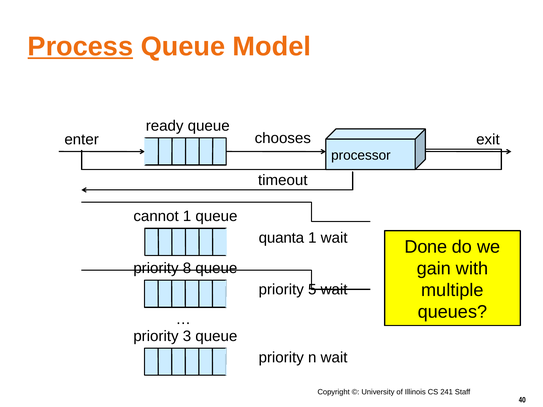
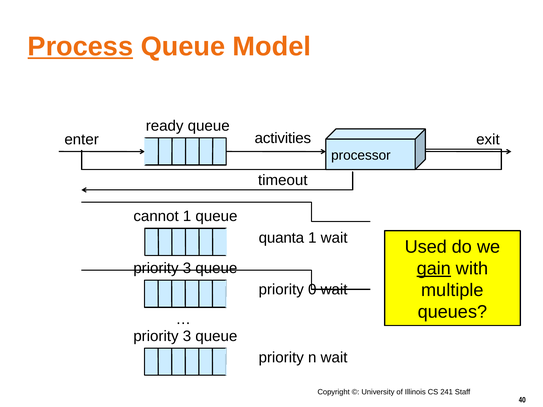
chooses: chooses -> activities
Done: Done -> Used
gain underline: none -> present
8 at (187, 268): 8 -> 3
5: 5 -> 0
